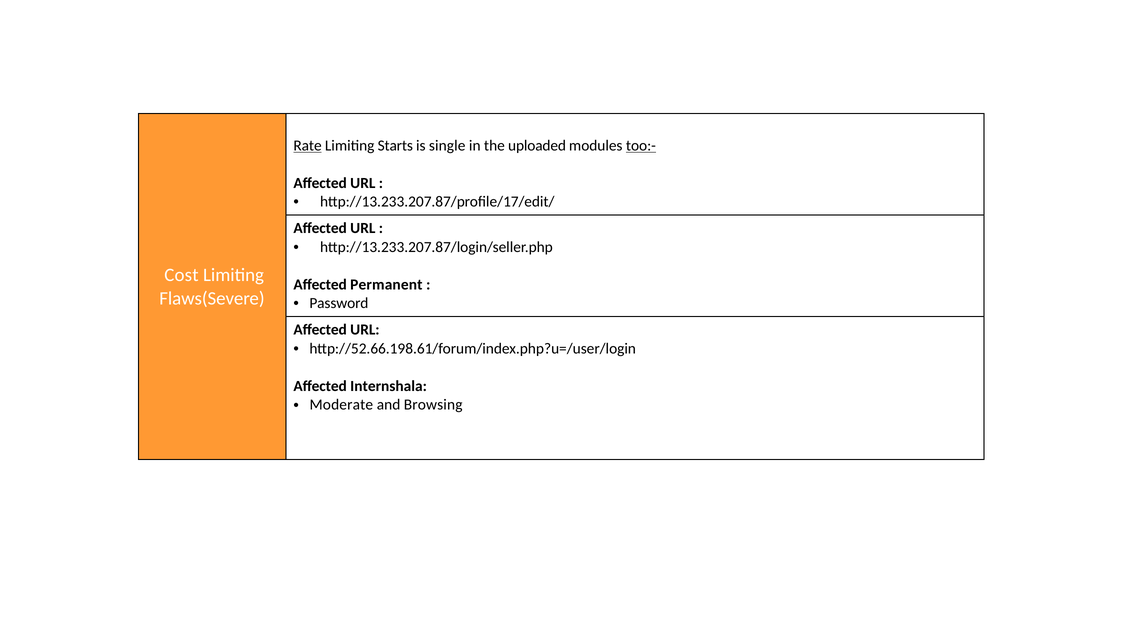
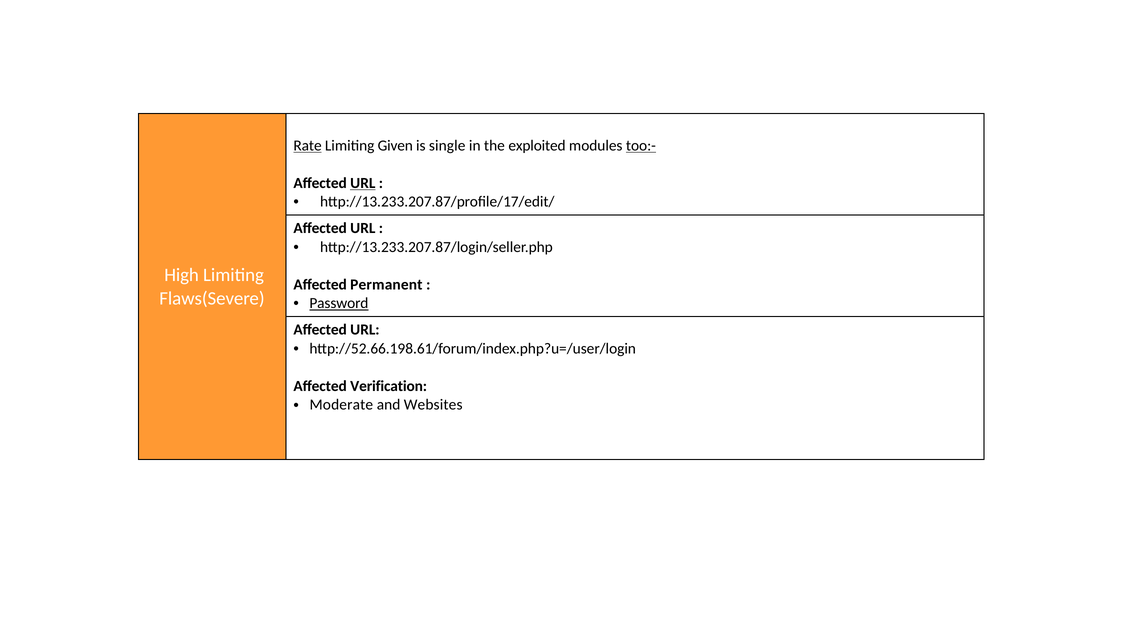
Starts: Starts -> Given
uploaded: uploaded -> exploited
URL at (363, 183) underline: none -> present
Cost: Cost -> High
Password underline: none -> present
Internshala: Internshala -> Verification
Browsing: Browsing -> Websites
